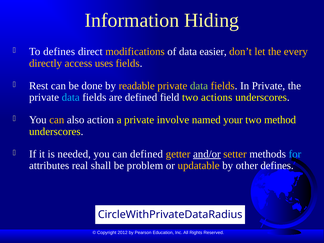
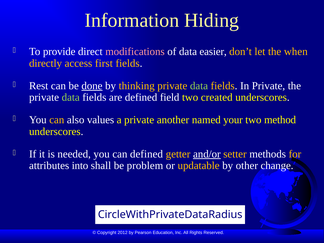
To defines: defines -> provide
modifications colour: yellow -> pink
every: every -> when
uses: uses -> first
done underline: none -> present
readable: readable -> thinking
data at (71, 97) colour: light blue -> light green
actions: actions -> created
action: action -> values
involve: involve -> another
for colour: light blue -> yellow
real: real -> into
other defines: defines -> change
